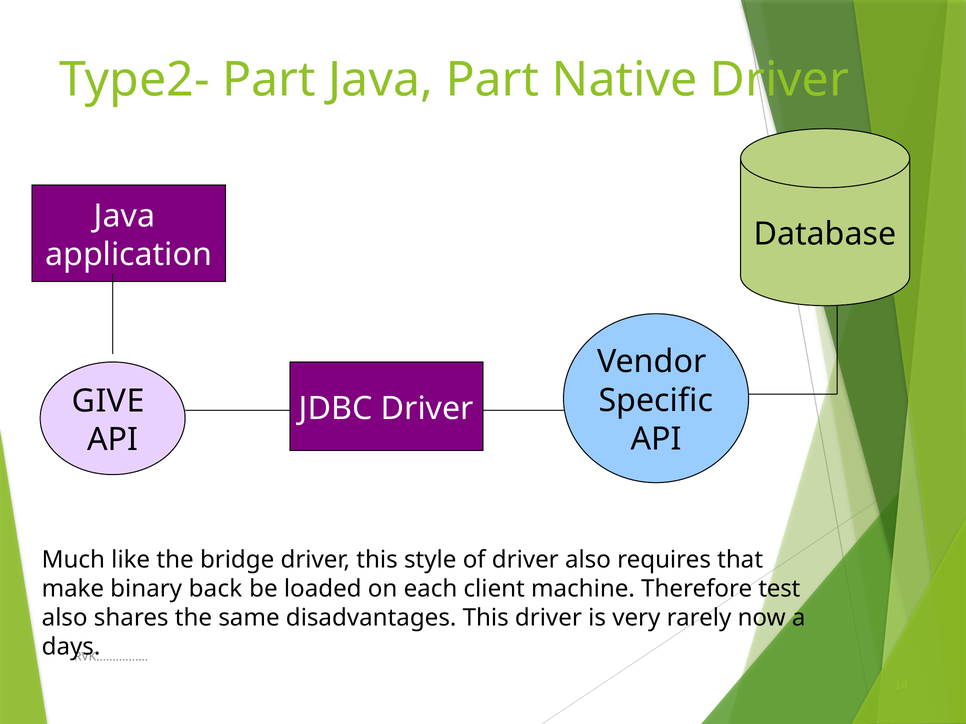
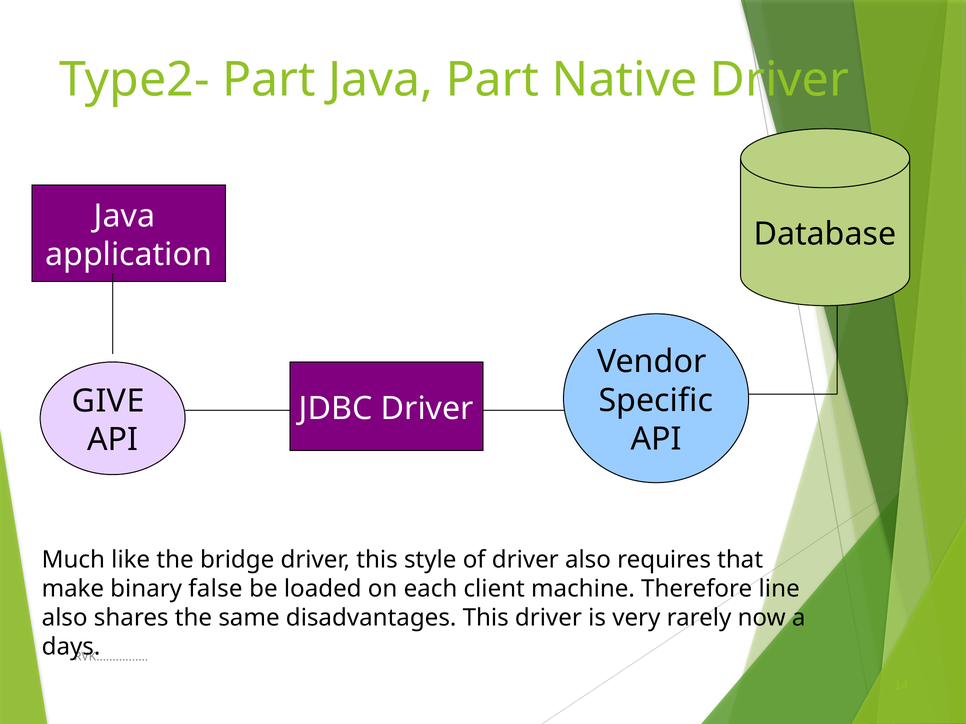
back: back -> false
test: test -> line
